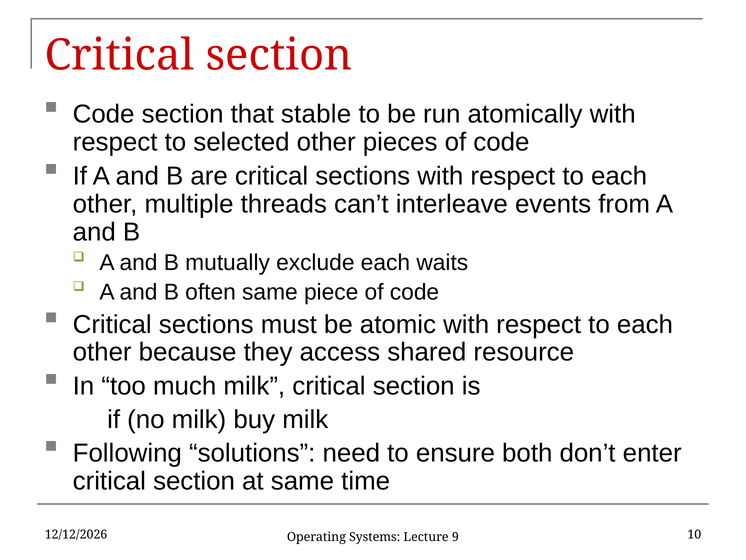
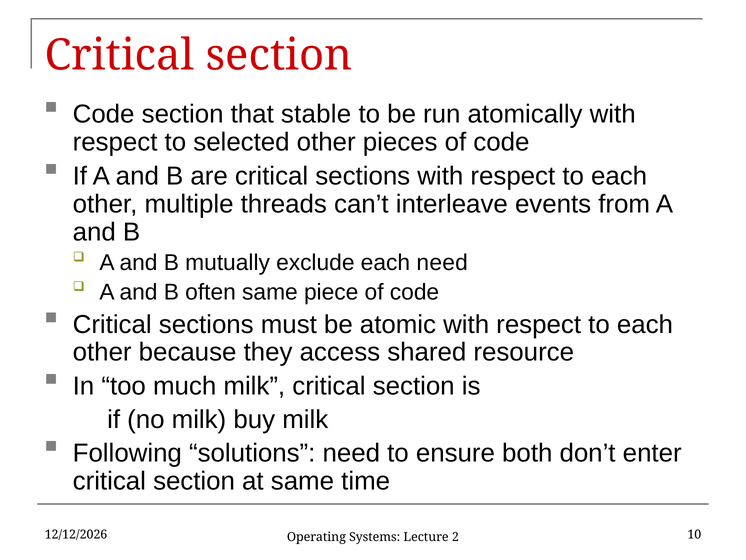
each waits: waits -> need
9: 9 -> 2
